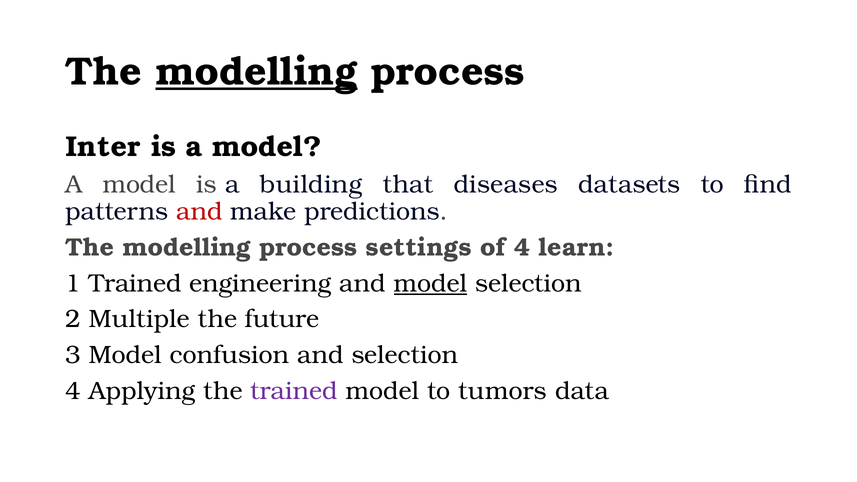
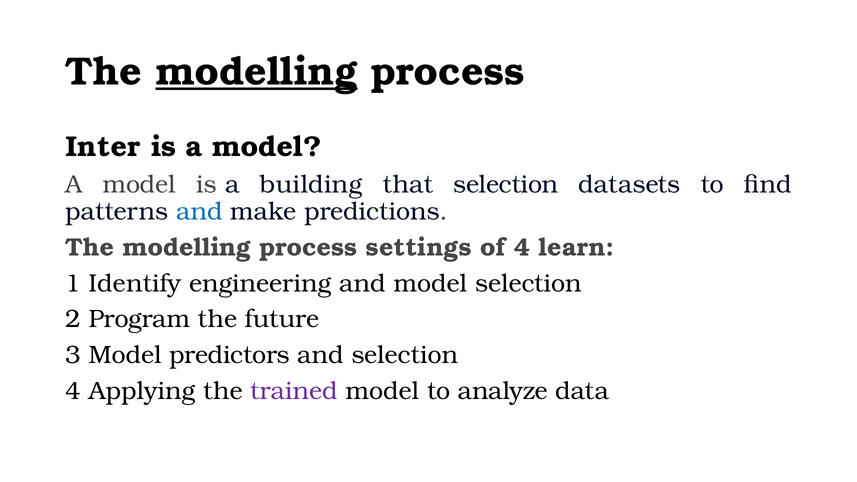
that diseases: diseases -> selection
and at (199, 212) colour: red -> blue
1 Trained: Trained -> Identify
model at (430, 283) underline: present -> none
Multiple: Multiple -> Program
confusion: confusion -> predictors
tumors: tumors -> analyze
